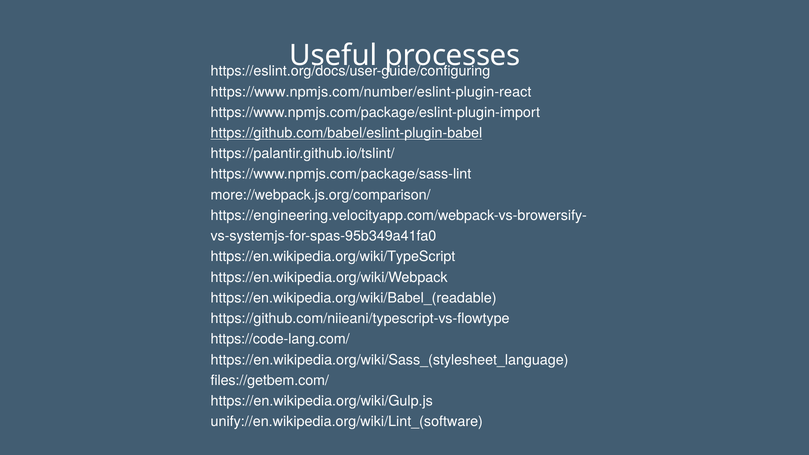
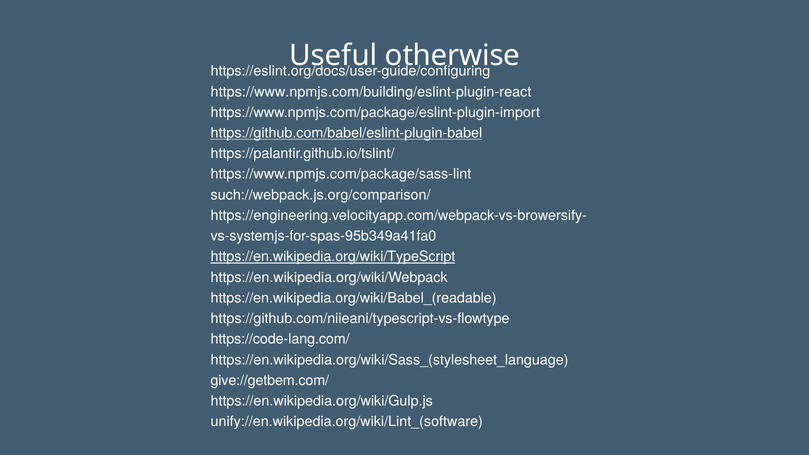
processes: processes -> otherwise
https://www.npmjs.com/number/eslint-plugin-react: https://www.npmjs.com/number/eslint-plugin-react -> https://www.npmjs.com/building/eslint-plugin-react
more://webpack.js.org/comparison/: more://webpack.js.org/comparison/ -> such://webpack.js.org/comparison/
https://en.wikipedia.org/wiki/TypeScript underline: none -> present
files://getbem.com/: files://getbem.com/ -> give://getbem.com/
